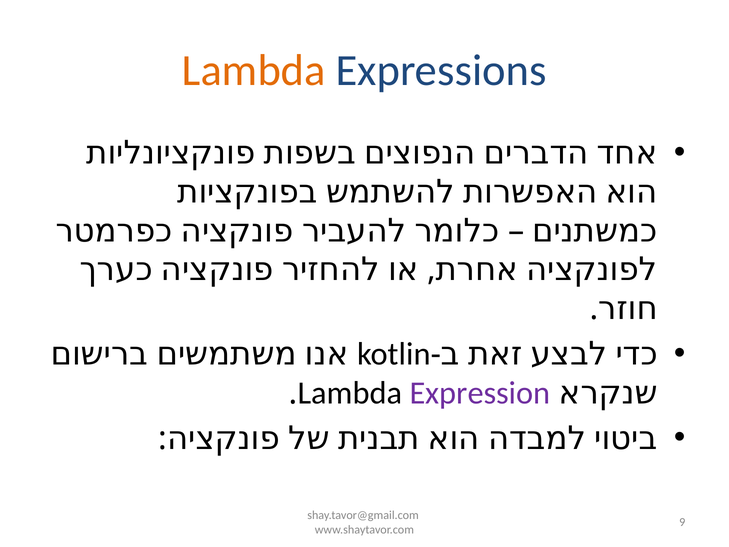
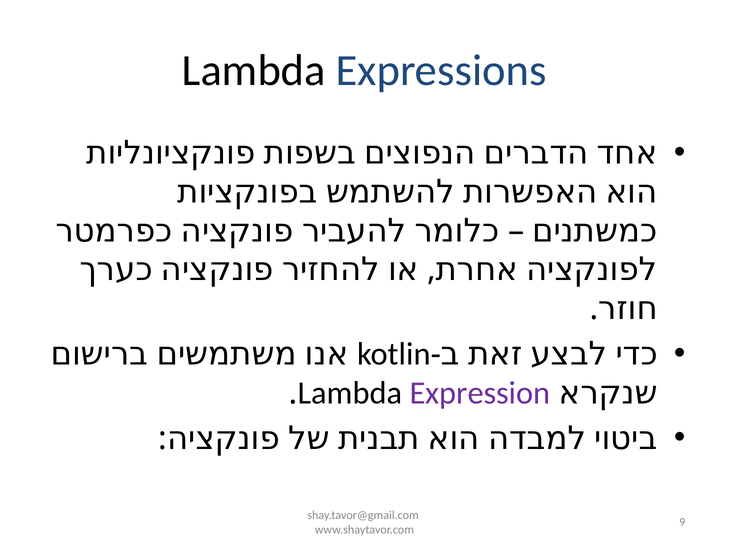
Lambda at (254, 71) colour: orange -> black
